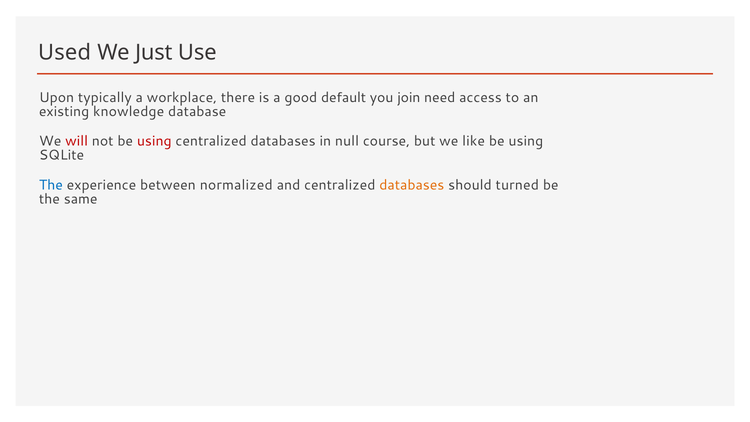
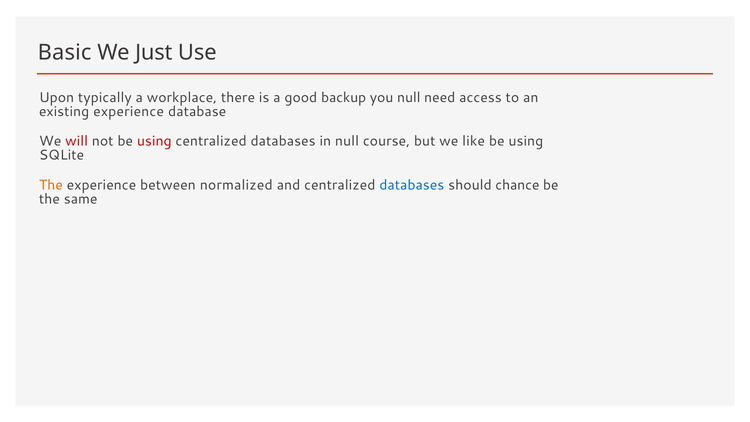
Used: Used -> Basic
default: default -> backup
you join: join -> null
existing knowledge: knowledge -> experience
The at (51, 185) colour: blue -> orange
databases at (412, 185) colour: orange -> blue
turned: turned -> chance
